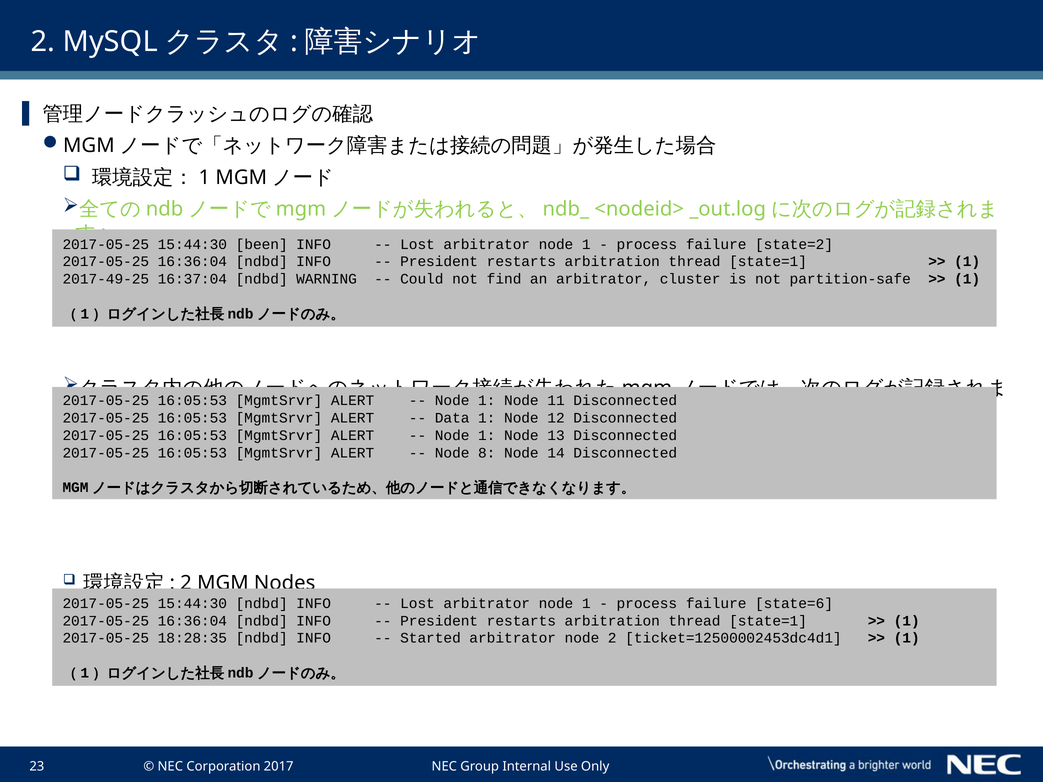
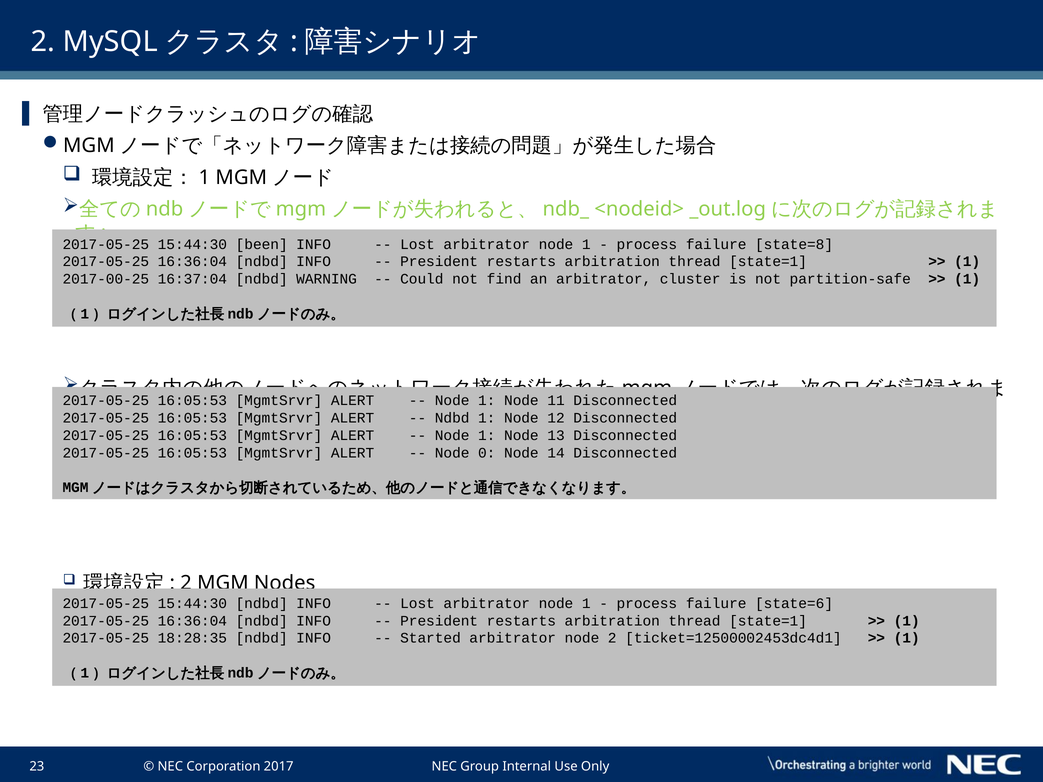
state=2: state=2 -> state=8
2017-49-25: 2017-49-25 -> 2017-00-25
Data at (452, 418): Data -> Ndbd
8: 8 -> 0
